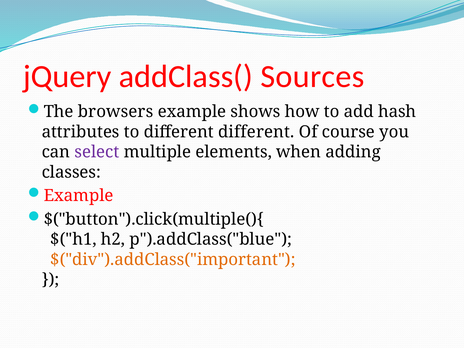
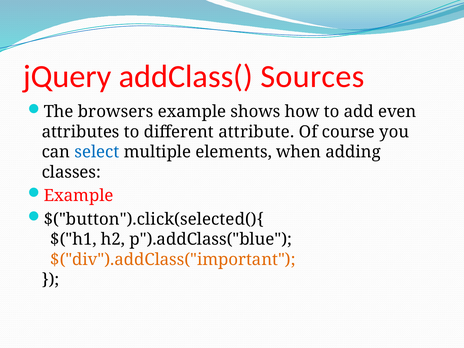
hash: hash -> even
different different: different -> attribute
select colour: purple -> blue
$("button").click(multiple(){: $("button").click(multiple(){ -> $("button").click(selected(){
